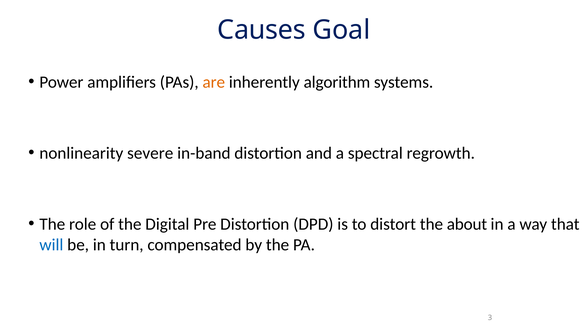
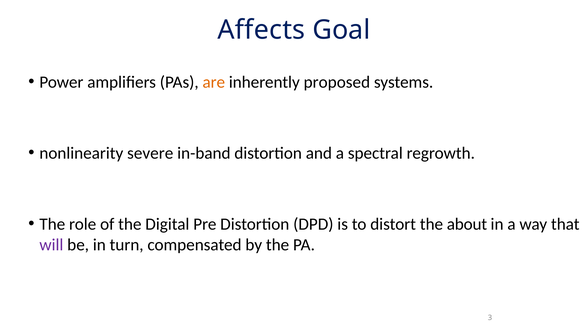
Causes: Causes -> Affects
algorithm: algorithm -> proposed
will colour: blue -> purple
